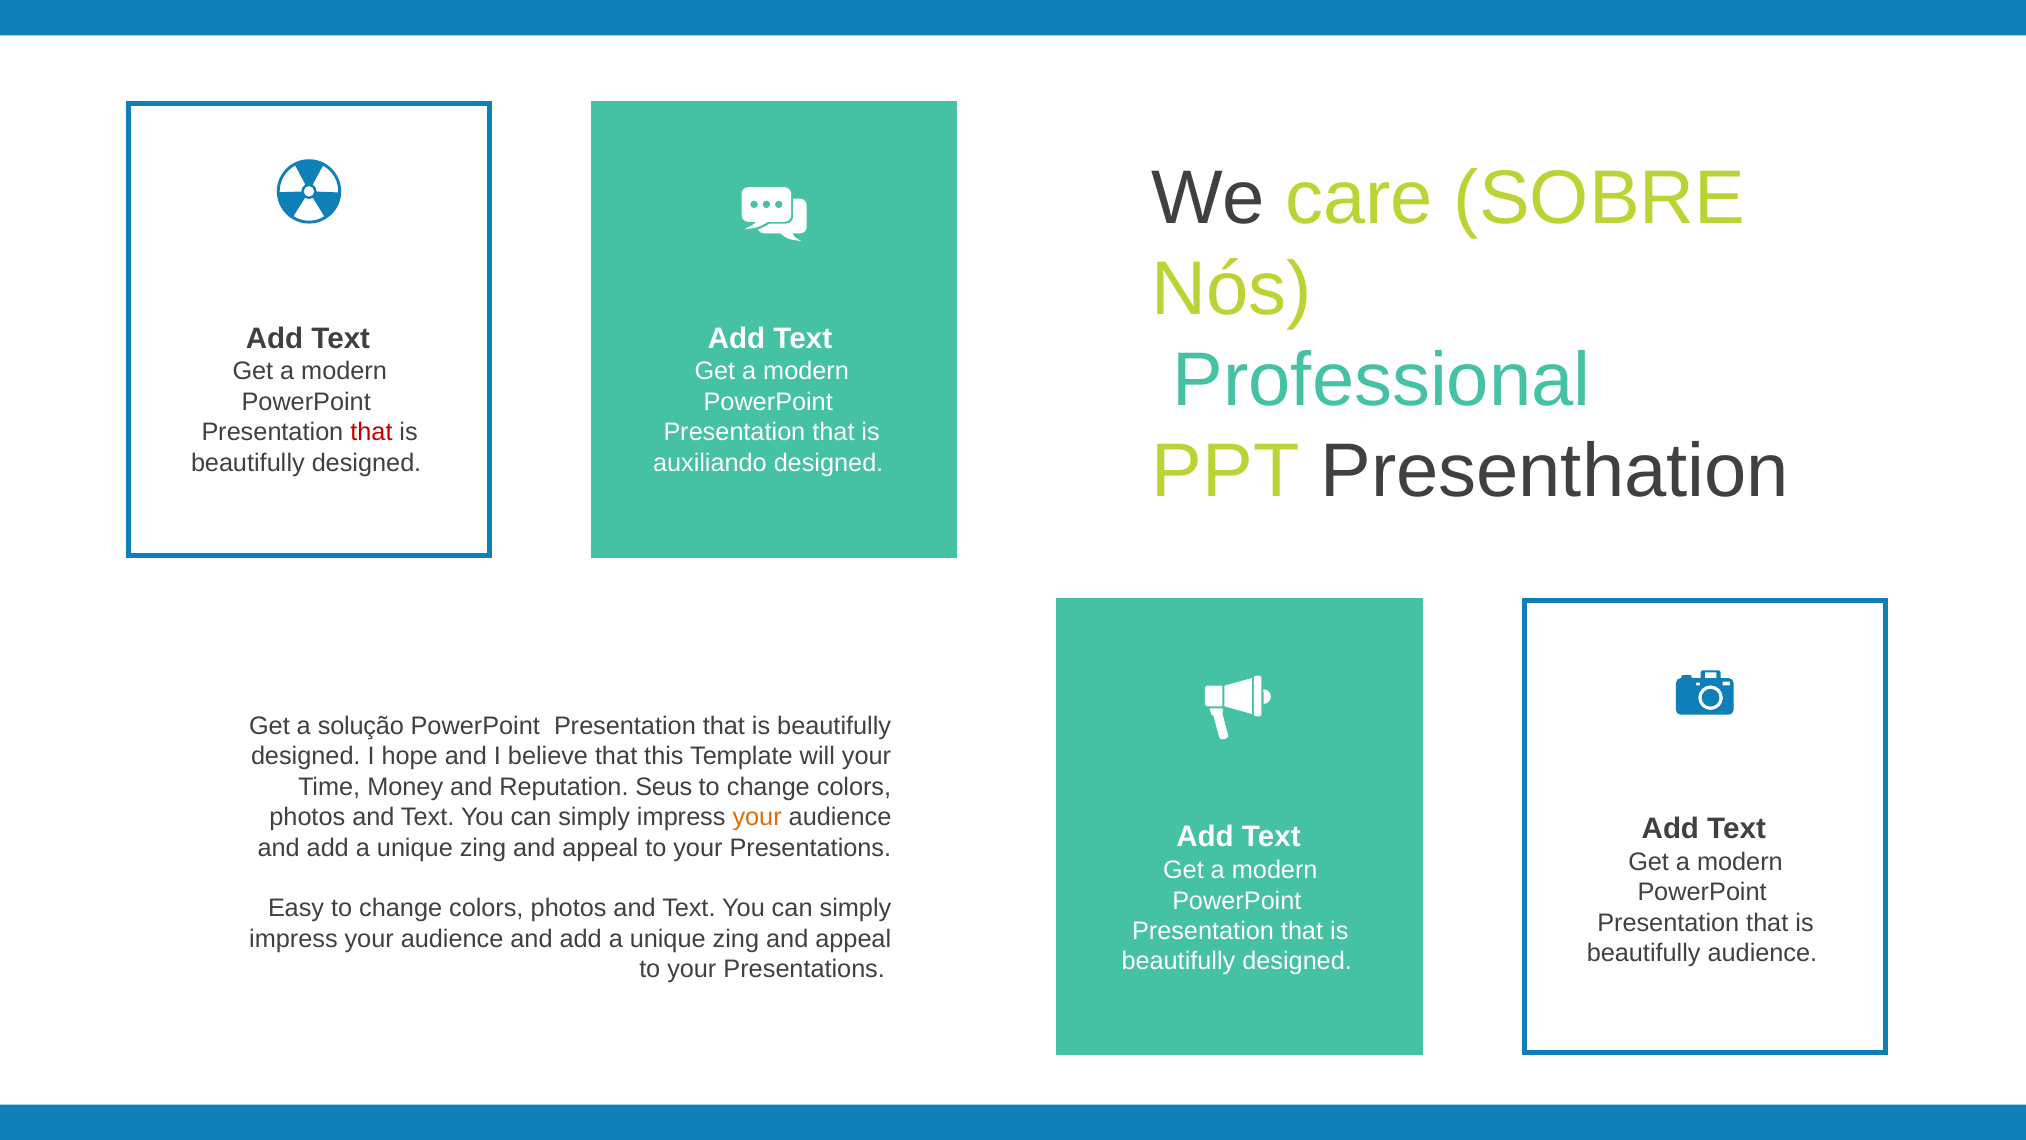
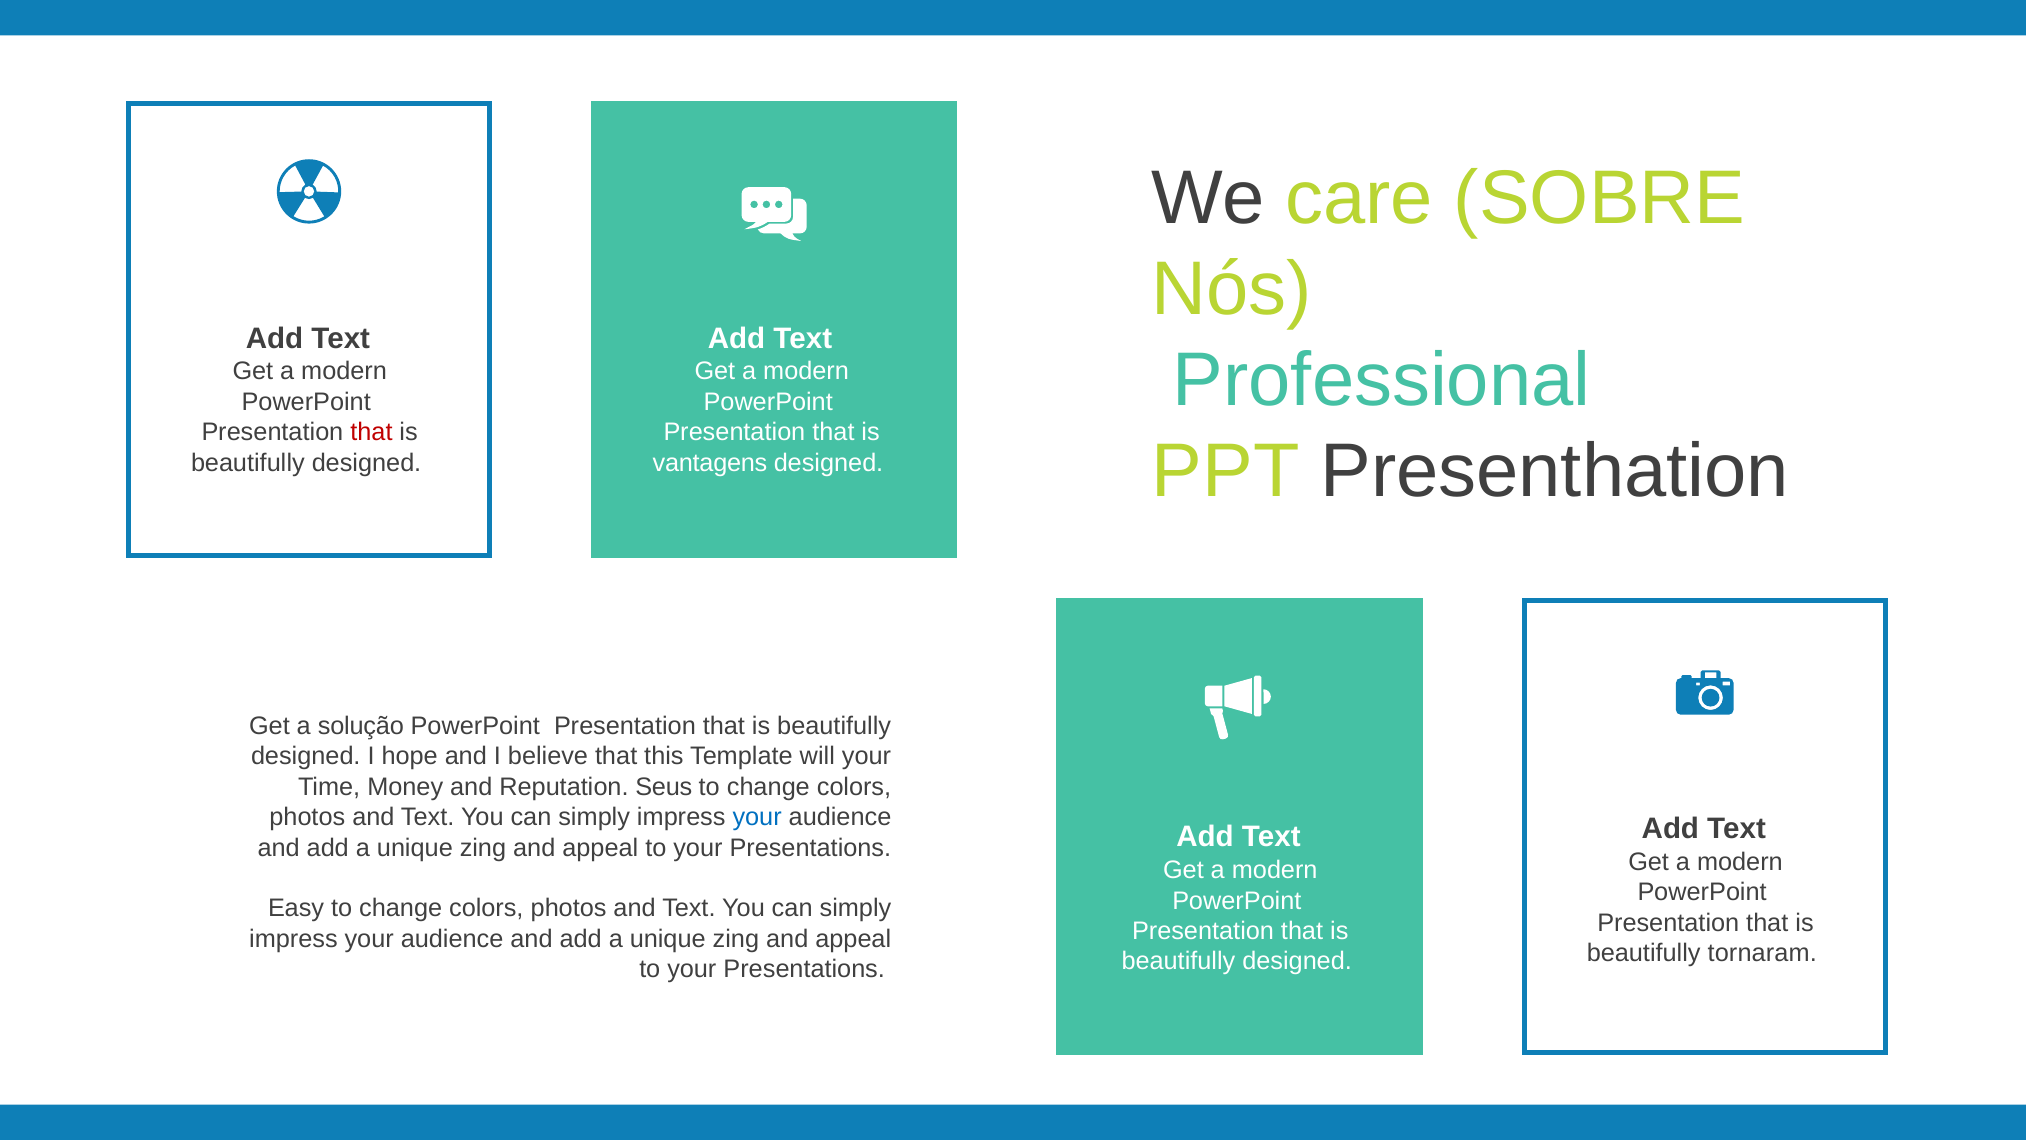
auxiliando: auxiliando -> vantagens
your at (757, 817) colour: orange -> blue
beautifully audience: audience -> tornaram
